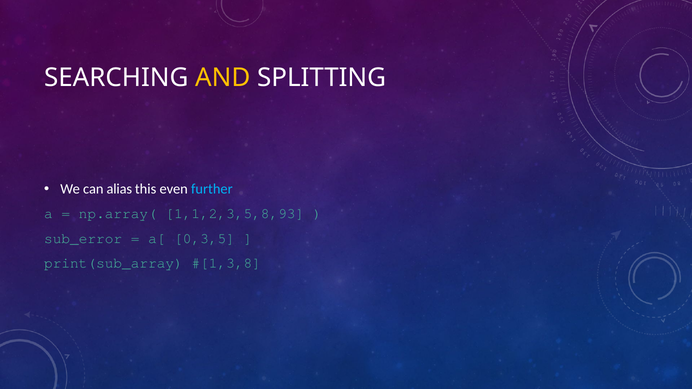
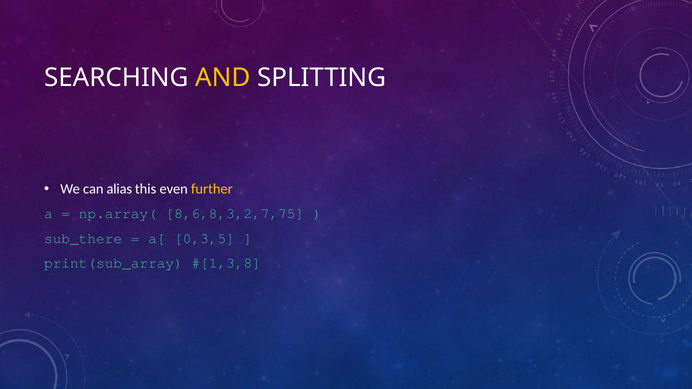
further colour: light blue -> yellow
1,1,2,3,5,8,93: 1,1,2,3,5,8,93 -> 8,6,8,3,2,7,75
sub_error: sub_error -> sub_there
